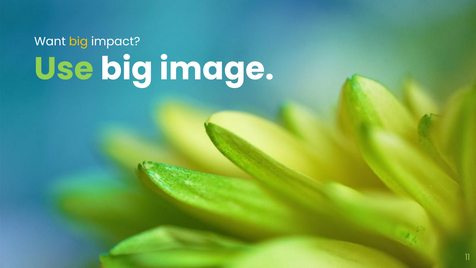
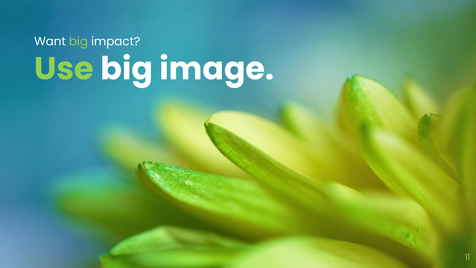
big at (78, 41) colour: yellow -> light green
